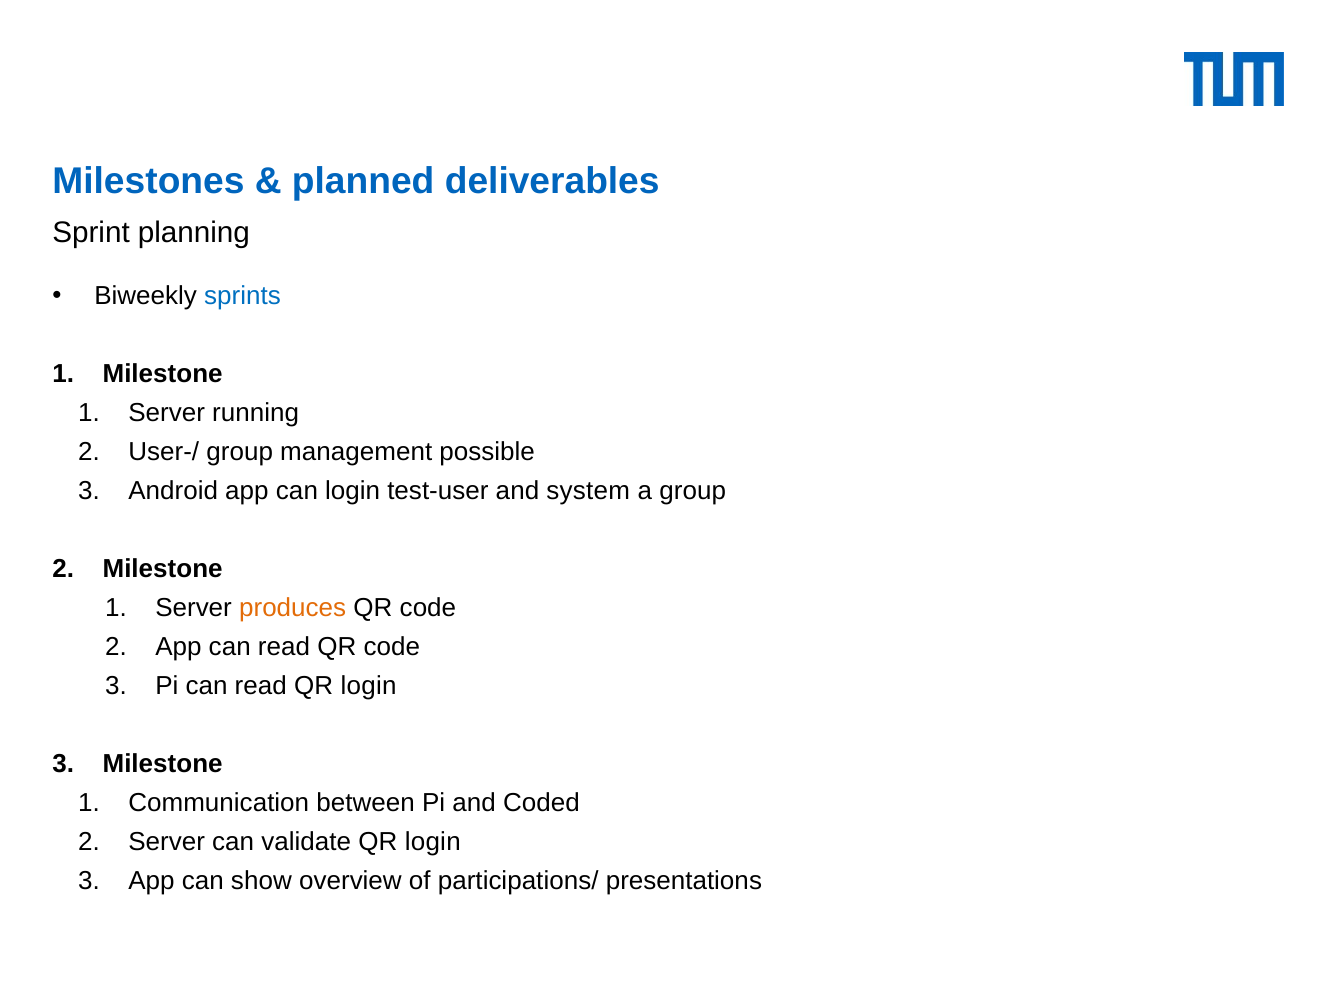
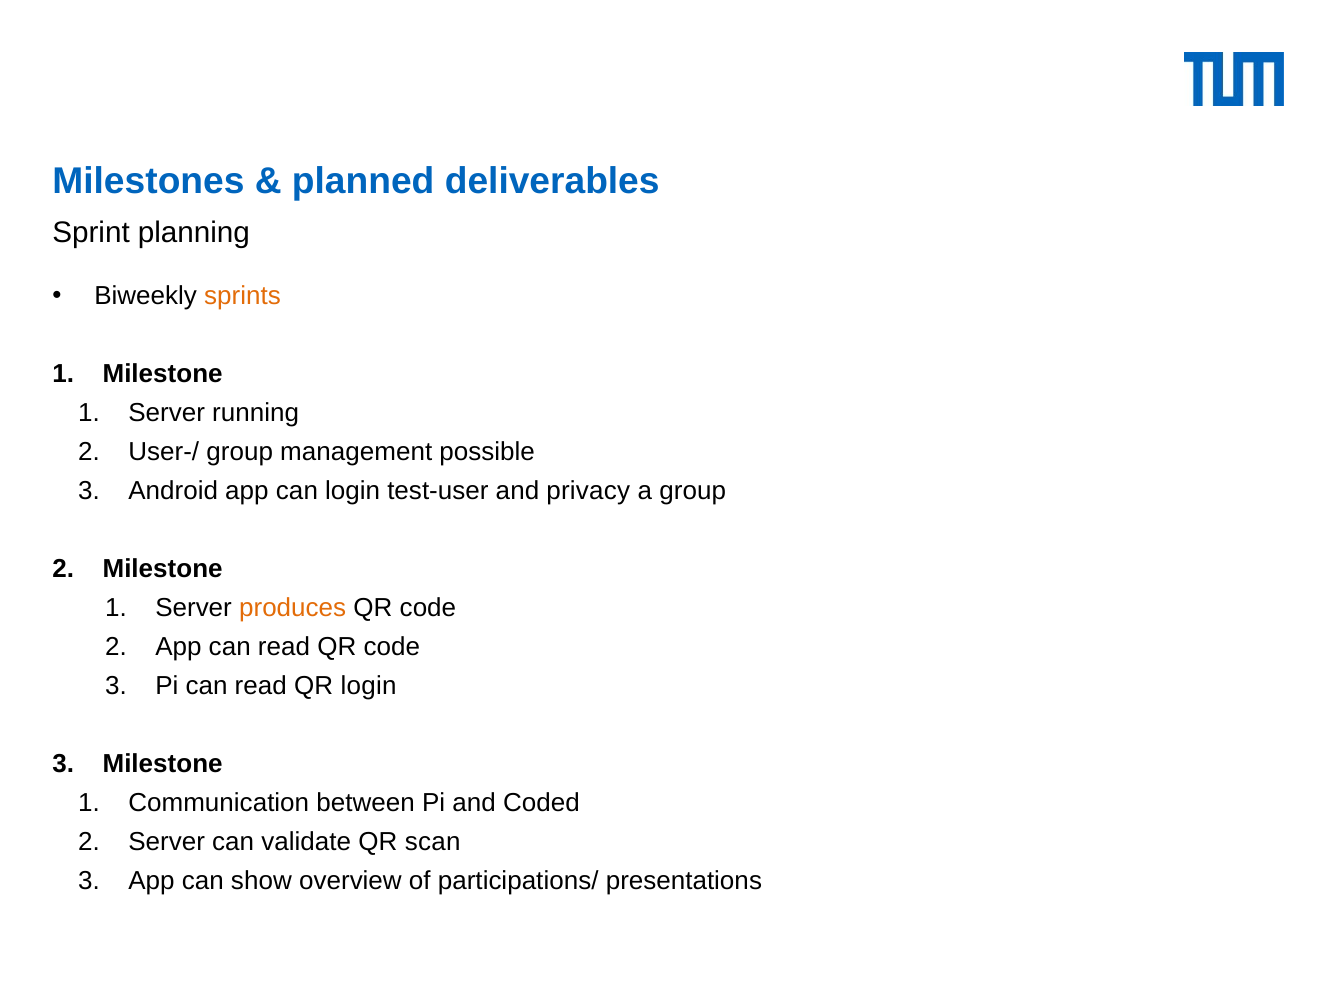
sprints colour: blue -> orange
system: system -> privacy
validate QR login: login -> scan
